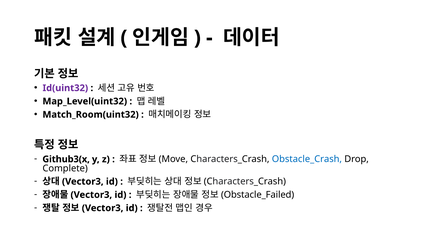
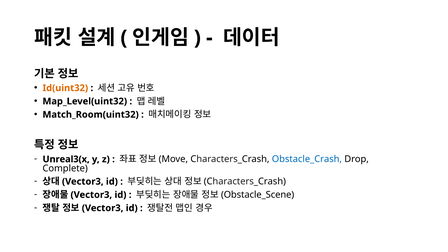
Id(uint32 colour: purple -> orange
Github3(x: Github3(x -> Unreal3(x
Obstacle_Failed: Obstacle_Failed -> Obstacle_Scene
